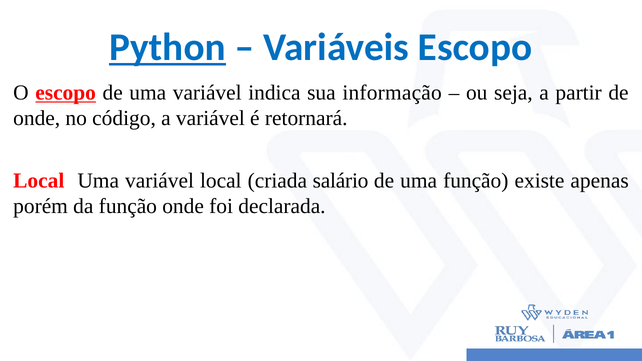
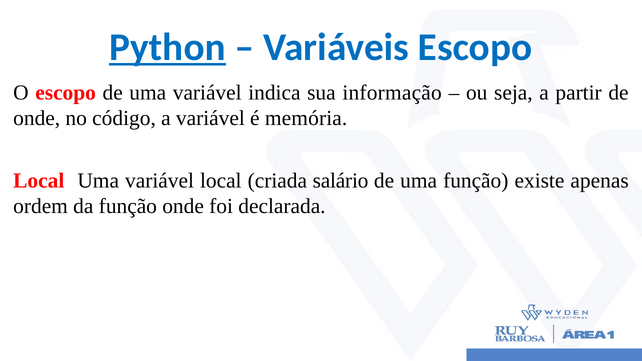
escopo at (66, 93) underline: present -> none
retornará: retornará -> memória
porém: porém -> ordem
